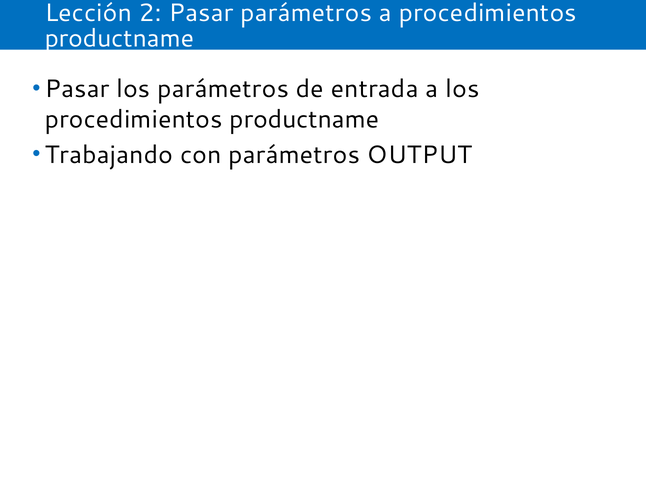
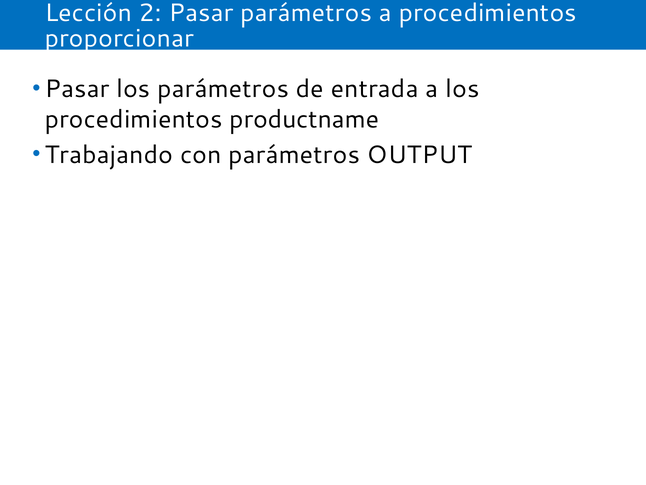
productname at (119, 38): productname -> proporcionar
